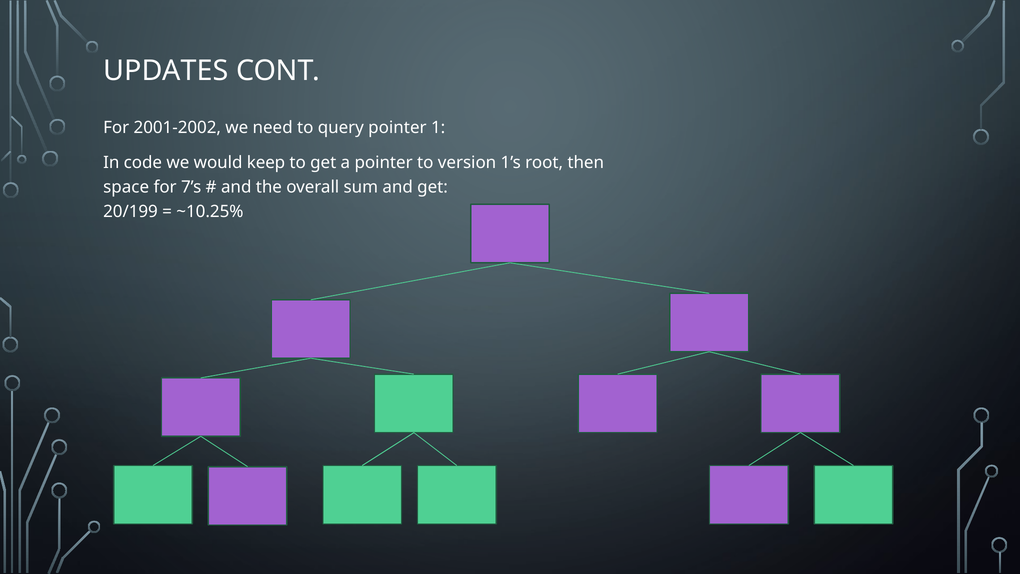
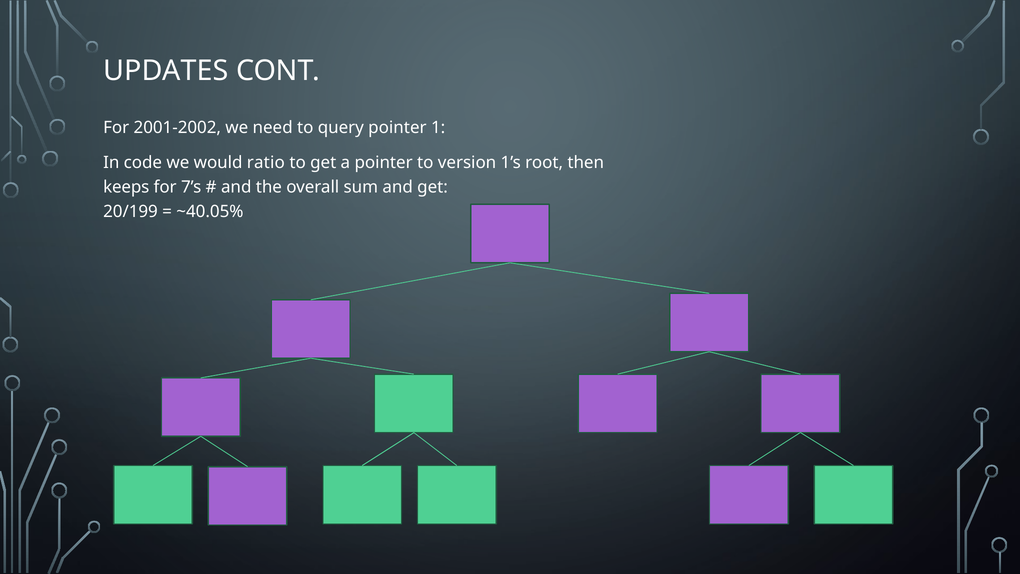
keep: keep -> ratio
space: space -> keeps
~10.25%: ~10.25% -> ~40.05%
